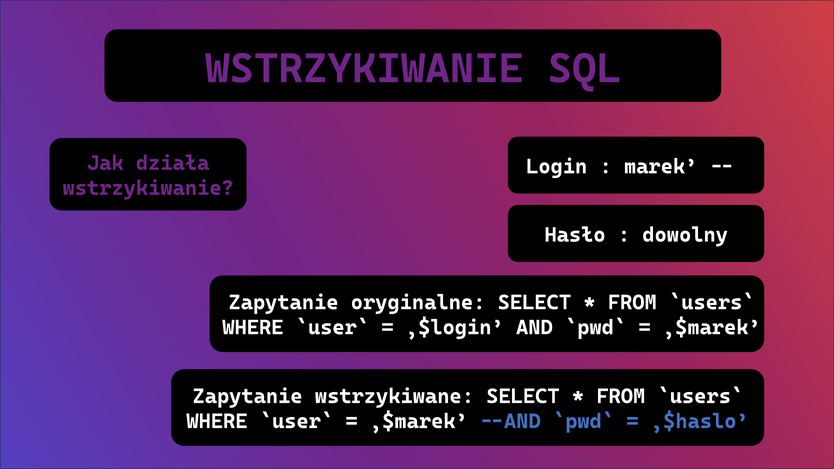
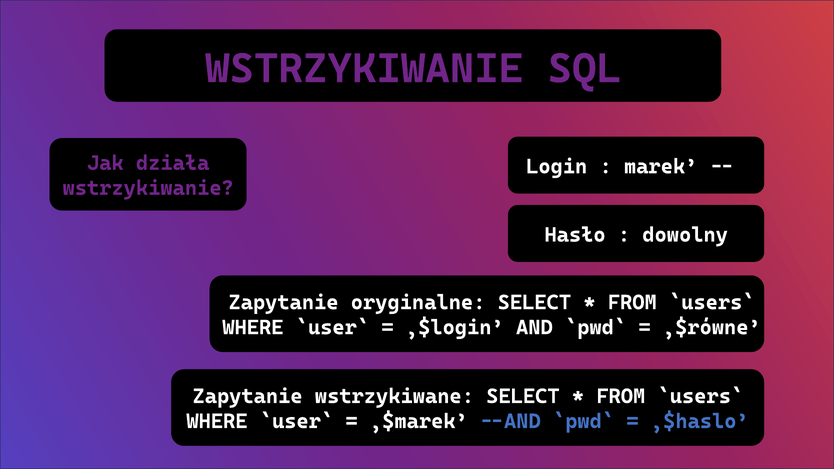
‚$marek at (712, 327): ‚$marek -> ‚$równe
